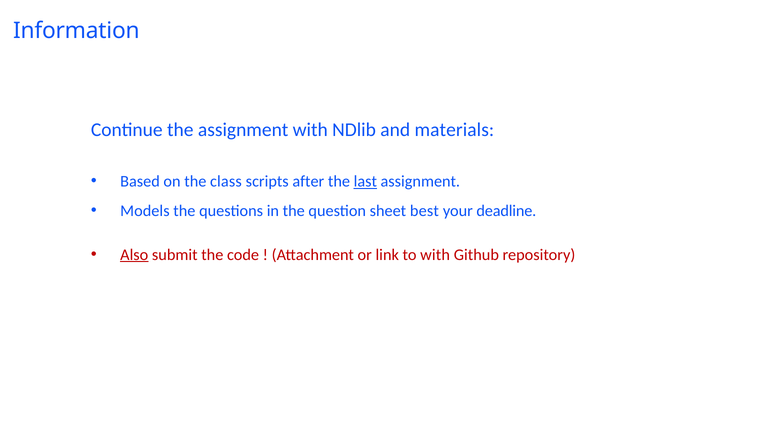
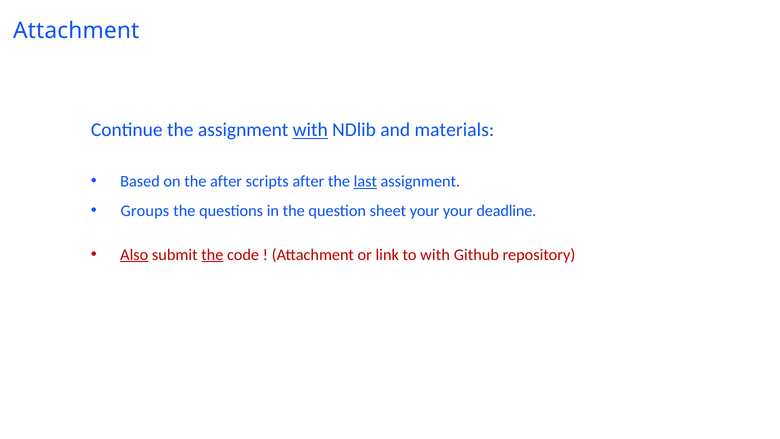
Information at (76, 31): Information -> Attachment
with at (310, 130) underline: none -> present
the class: class -> after
Models: Models -> Groups
sheet best: best -> your
the at (212, 255) underline: none -> present
